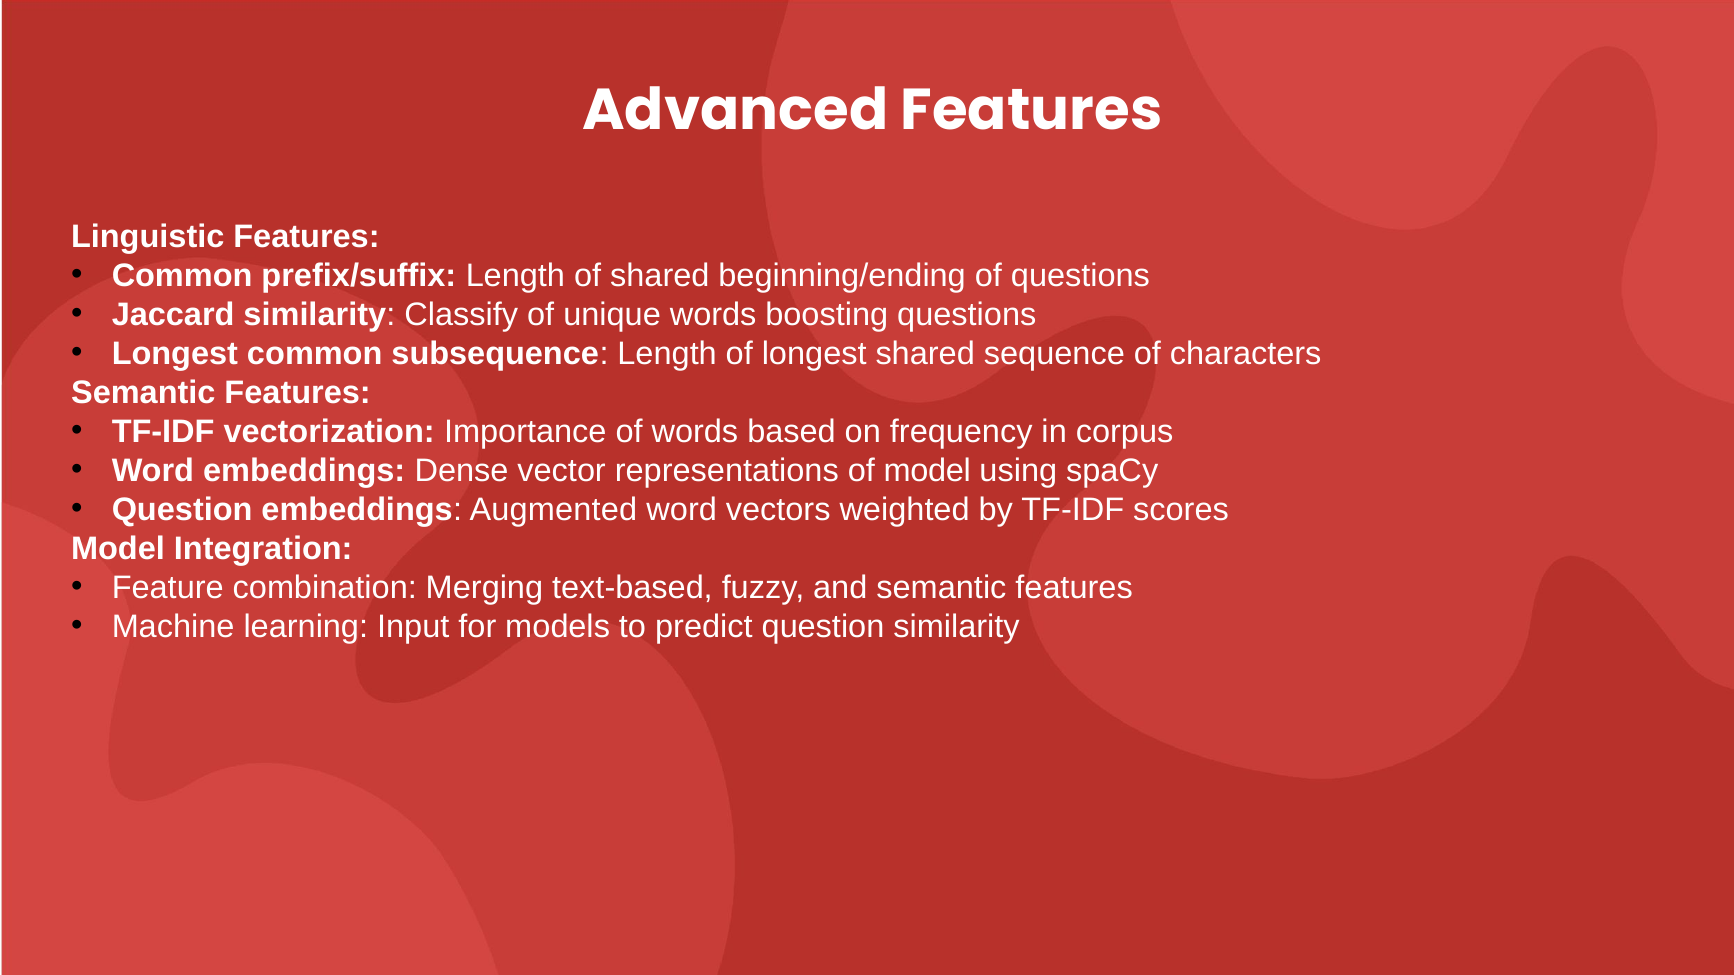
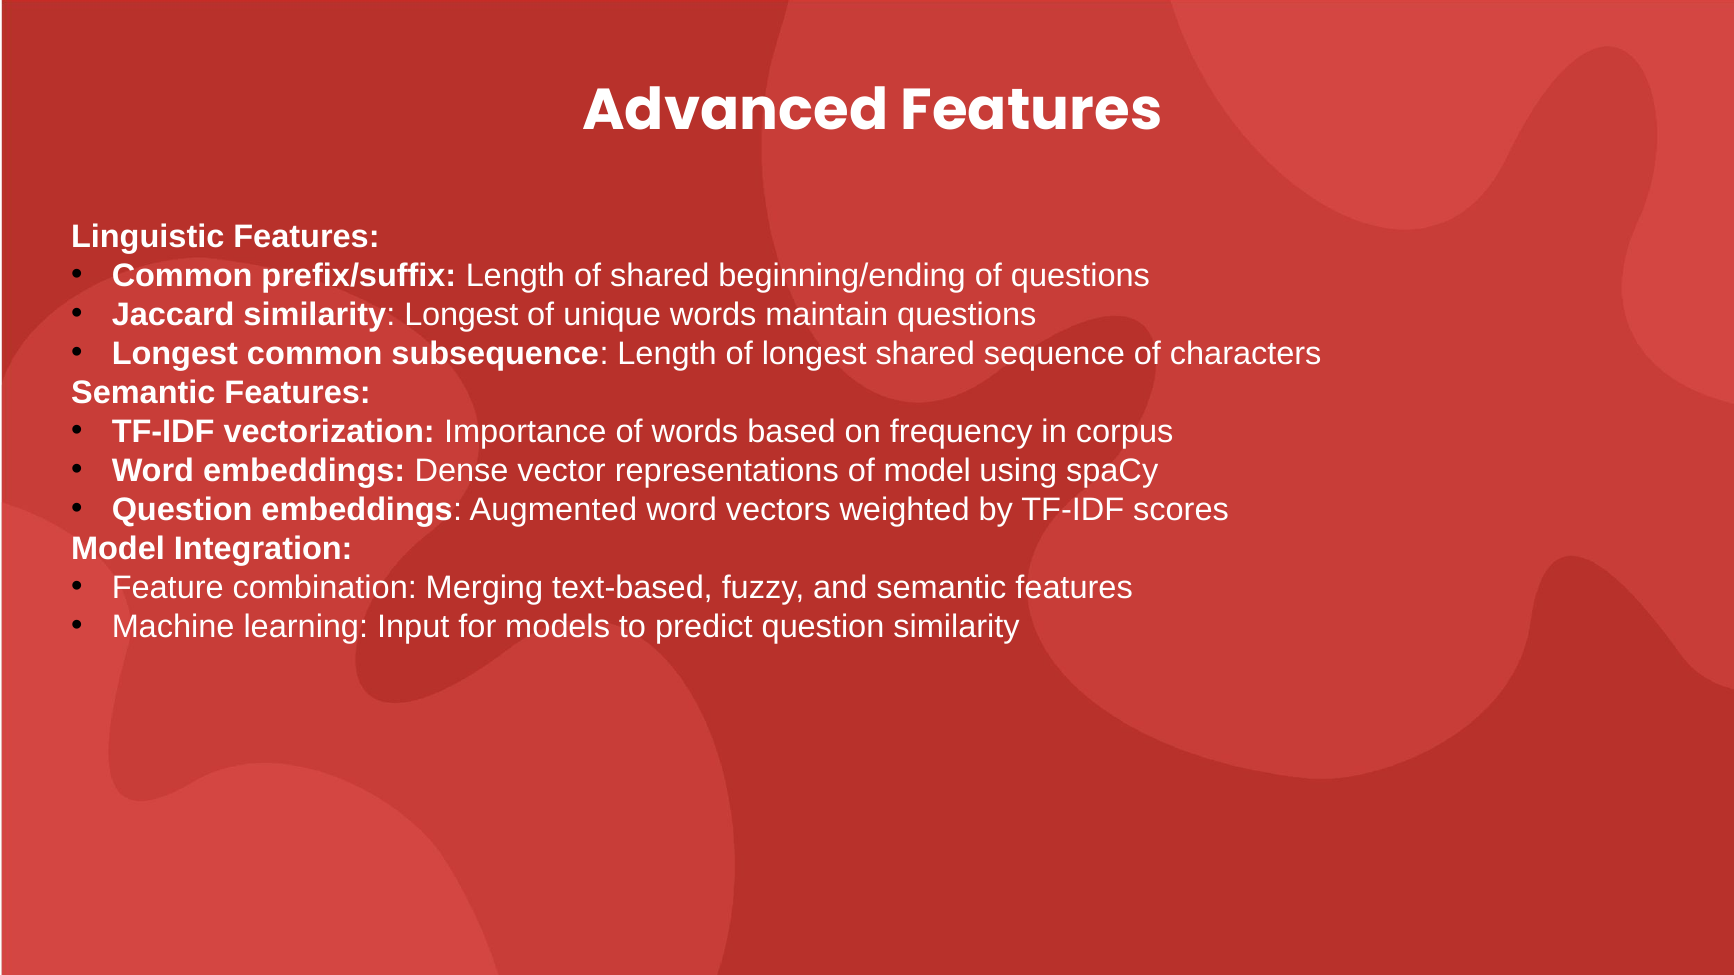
similarity Classify: Classify -> Longest
boosting: boosting -> maintain
